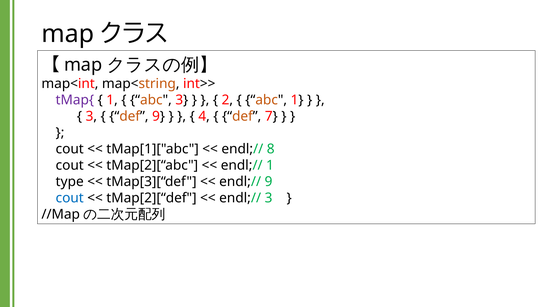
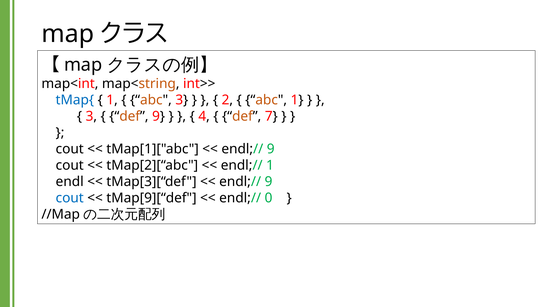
tMap{ colour: purple -> blue
8 at (271, 149): 8 -> 9
type: type -> endl
tMap[2][“def: tMap[2][“def -> tMap[9][“def
endl;// 3: 3 -> 0
